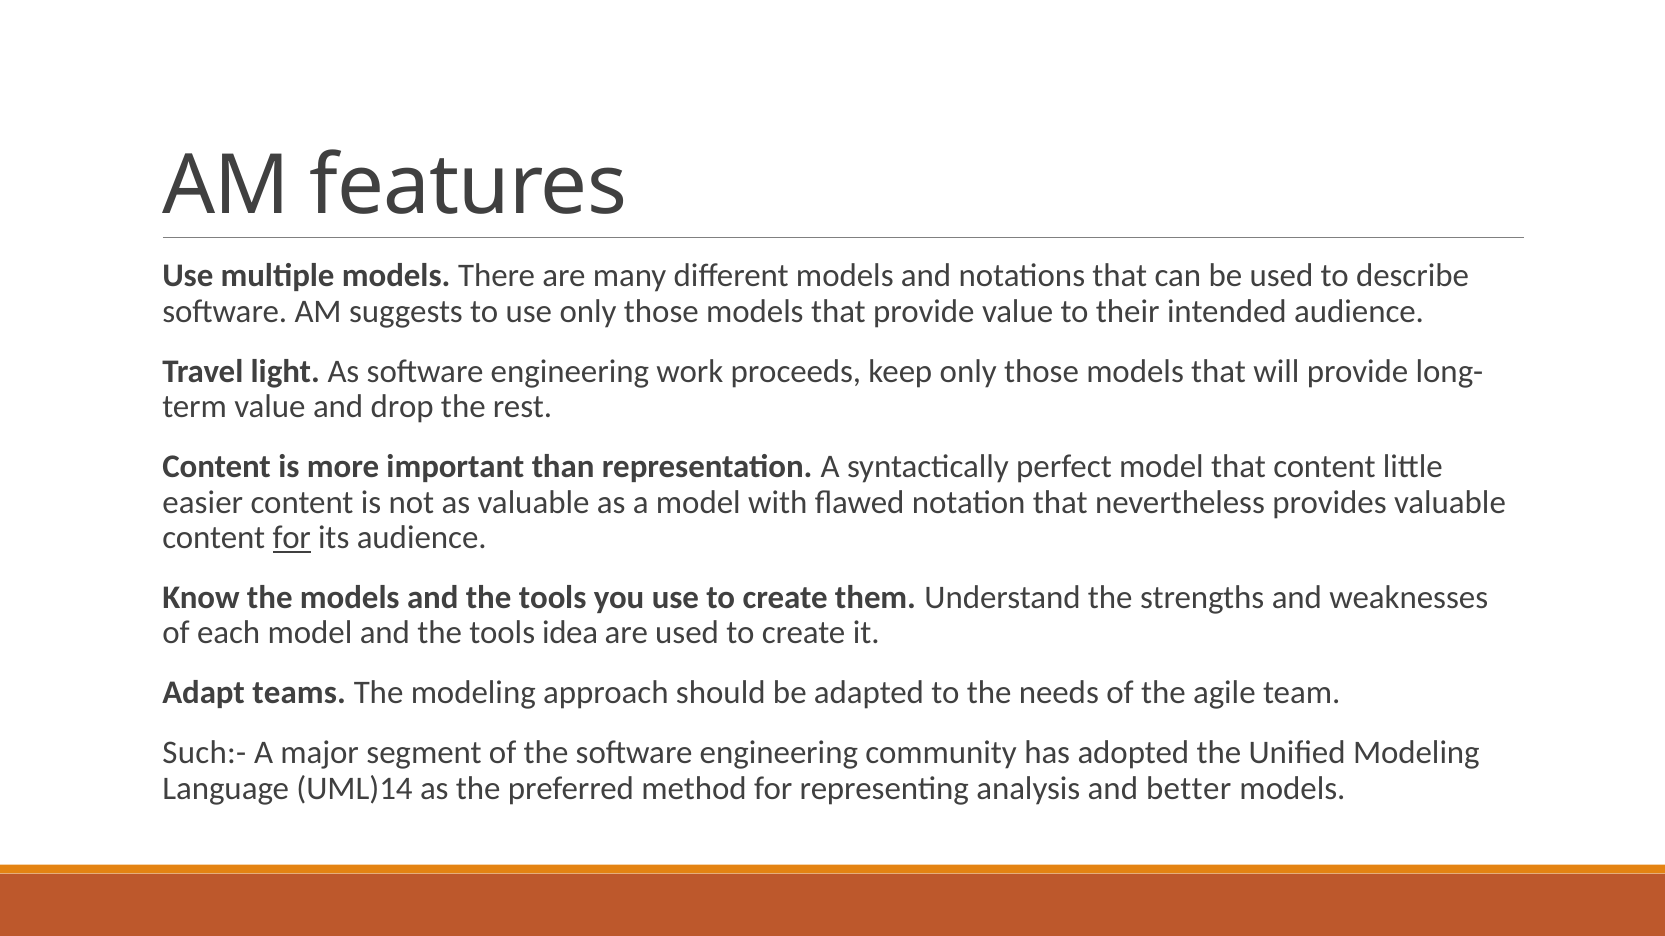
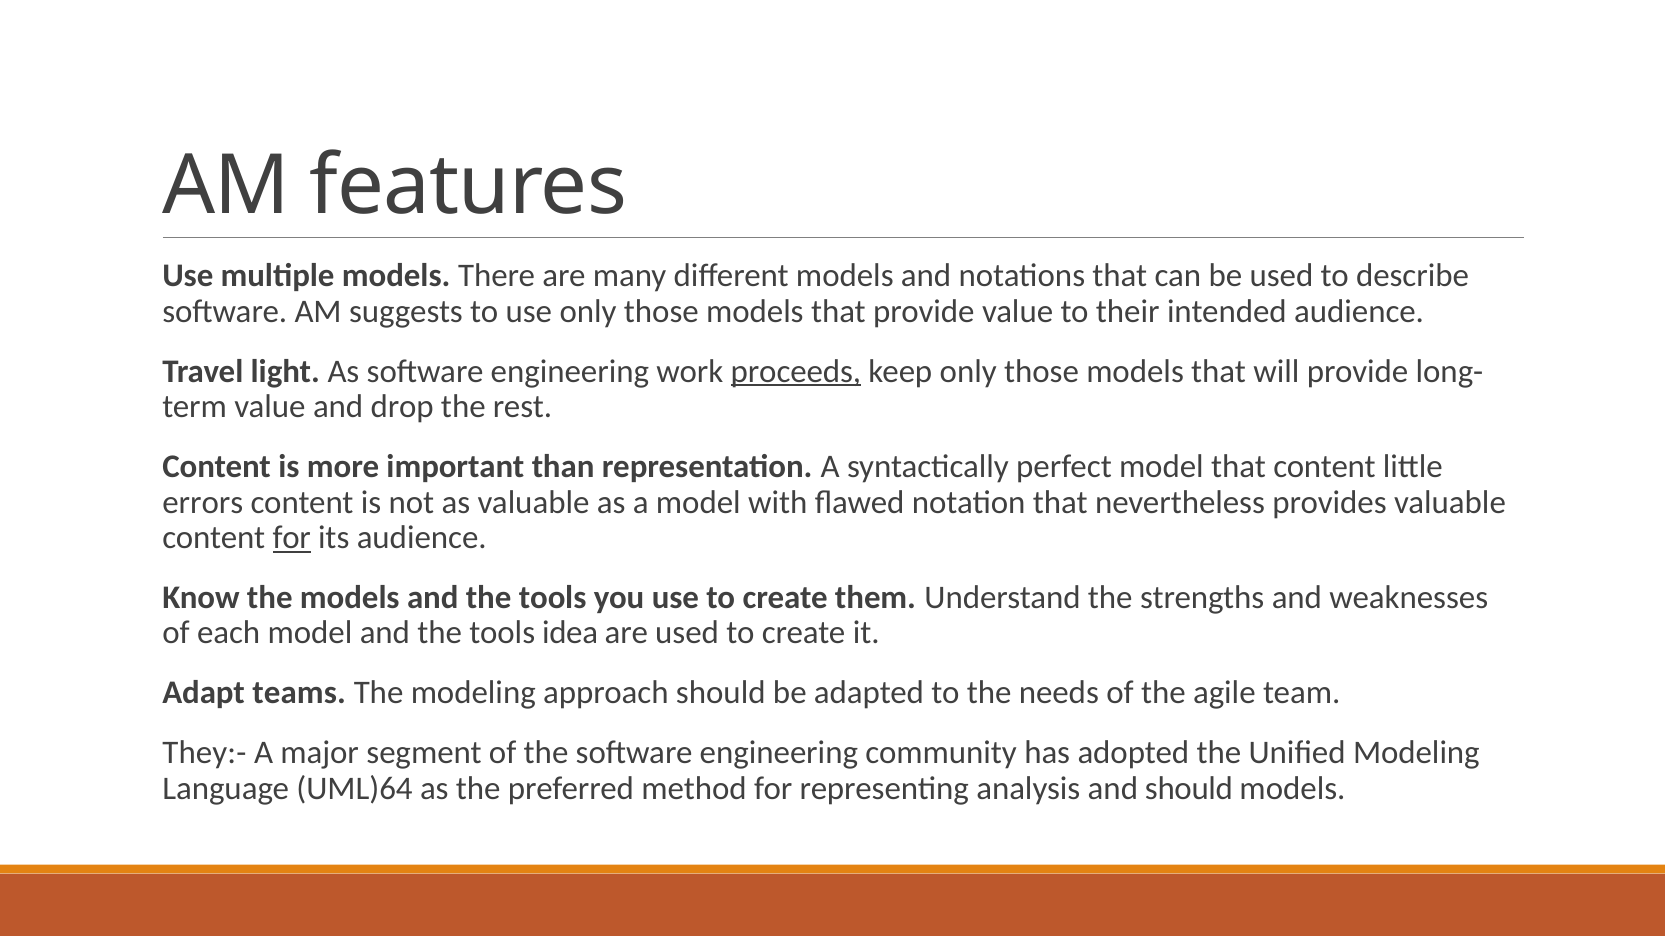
proceeds underline: none -> present
easier: easier -> errors
Such:-: Such:- -> They:-
UML)14: UML)14 -> UML)64
and better: better -> should
